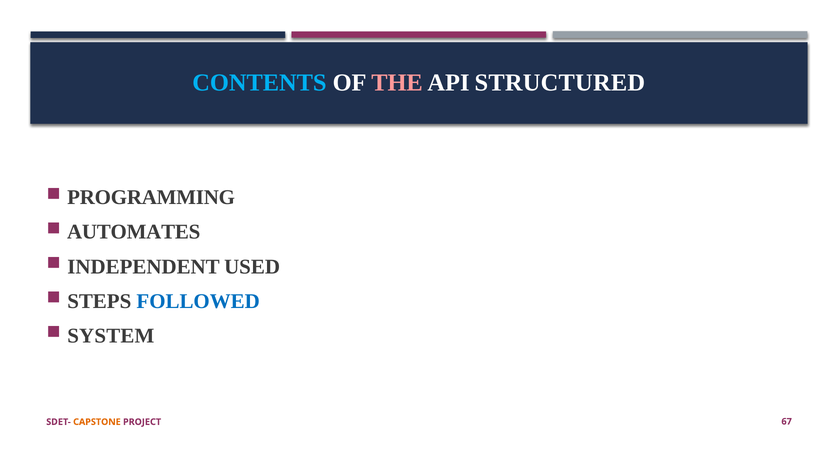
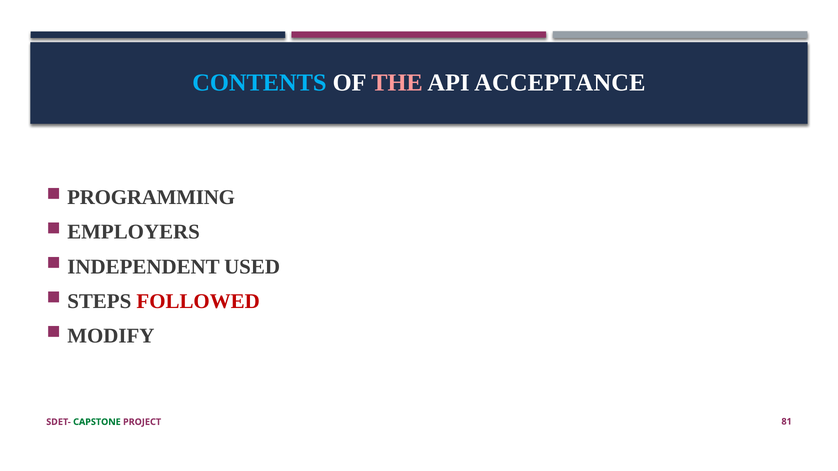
STRUCTURED: STRUCTURED -> ACCEPTANCE
AUTOMATES: AUTOMATES -> EMPLOYERS
FOLLOWED colour: blue -> red
SYSTEM: SYSTEM -> MODIFY
CAPSTONE colour: orange -> green
67: 67 -> 81
